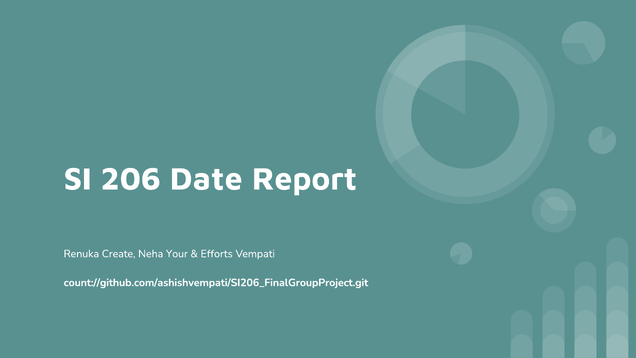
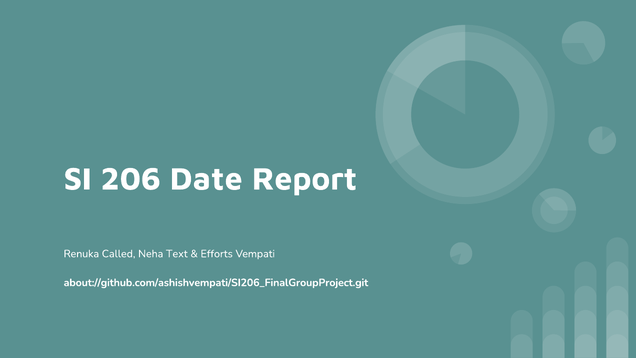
Create: Create -> Called
Your: Your -> Text
count://github.com/ashishvempati/SI206_FinalGroupProject.git: count://github.com/ashishvempati/SI206_FinalGroupProject.git -> about://github.com/ashishvempati/SI206_FinalGroupProject.git
